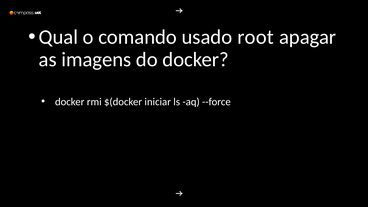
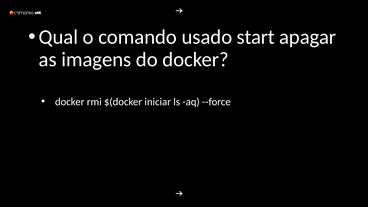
root: root -> start
